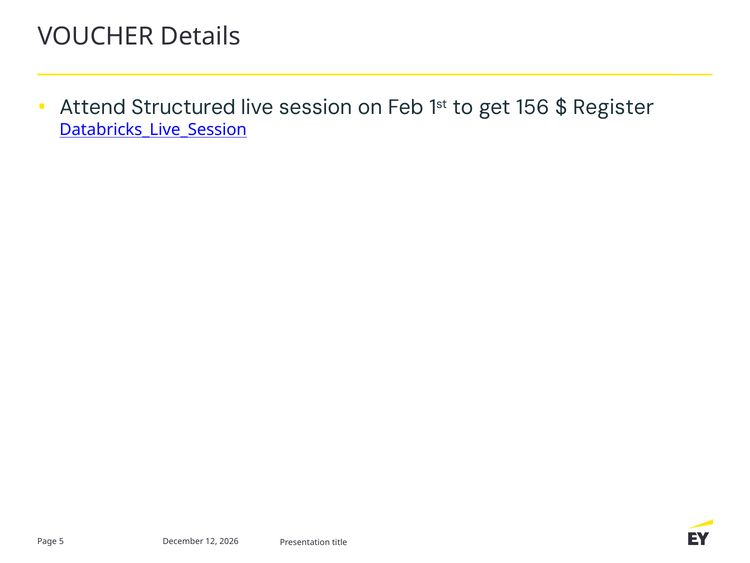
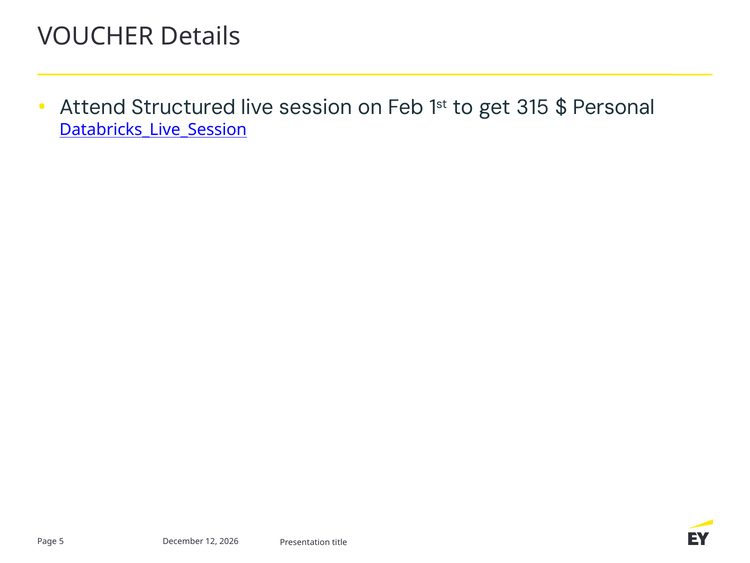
156: 156 -> 315
Register: Register -> Personal
